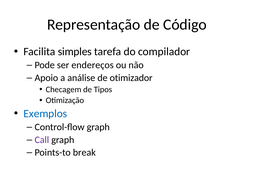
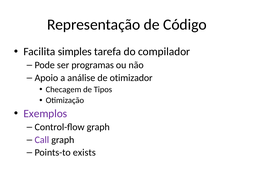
endereços: endereços -> programas
Exemplos colour: blue -> purple
break: break -> exists
